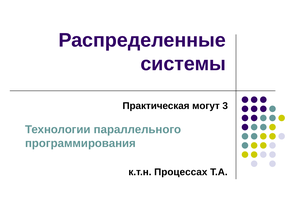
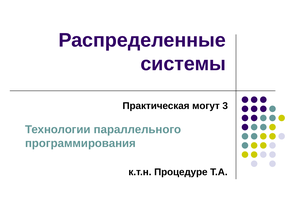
Процессах: Процессах -> Процедуре
